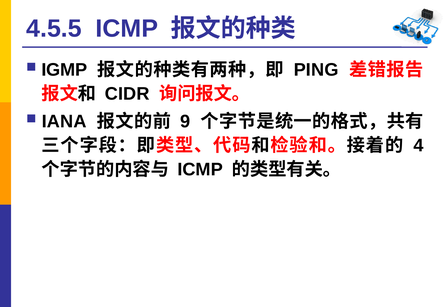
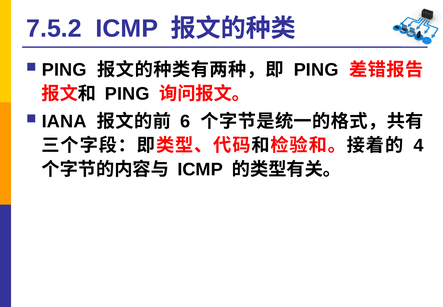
4.5.5: 4.5.5 -> 7.5.2
IGMP at (64, 70): IGMP -> PING
CIDR at (127, 94): CIDR -> PING
9: 9 -> 6
